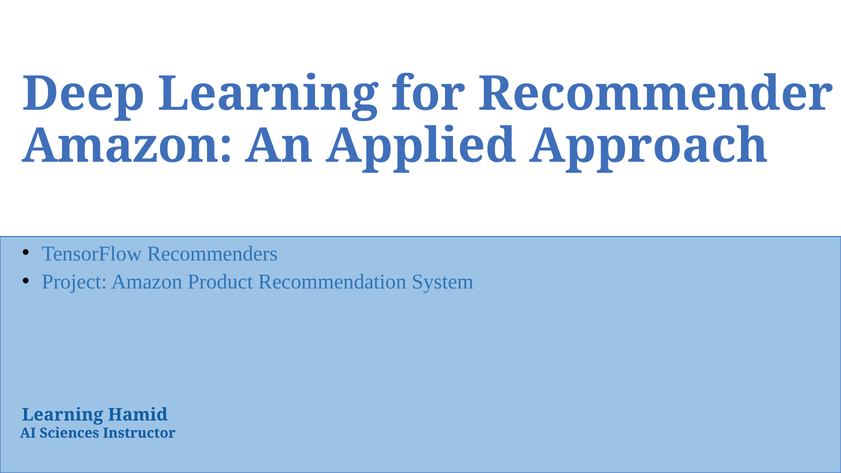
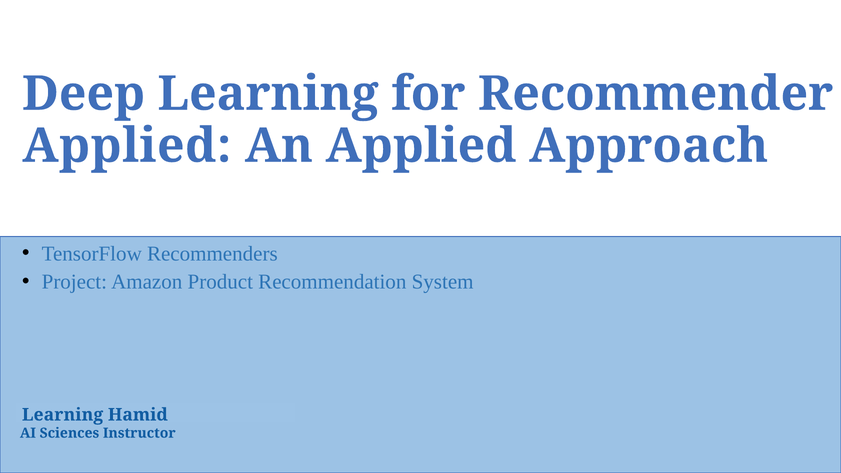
Amazon at (127, 146): Amazon -> Applied
